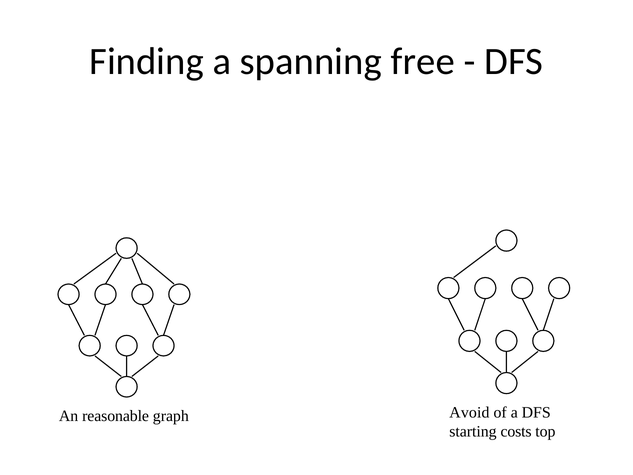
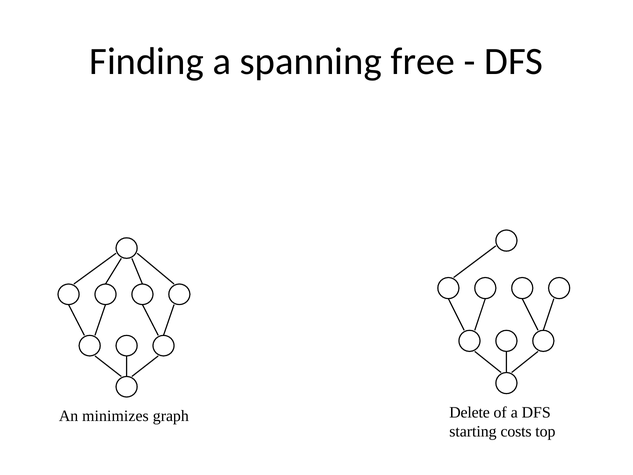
reasonable: reasonable -> minimizes
Avoid: Avoid -> Delete
